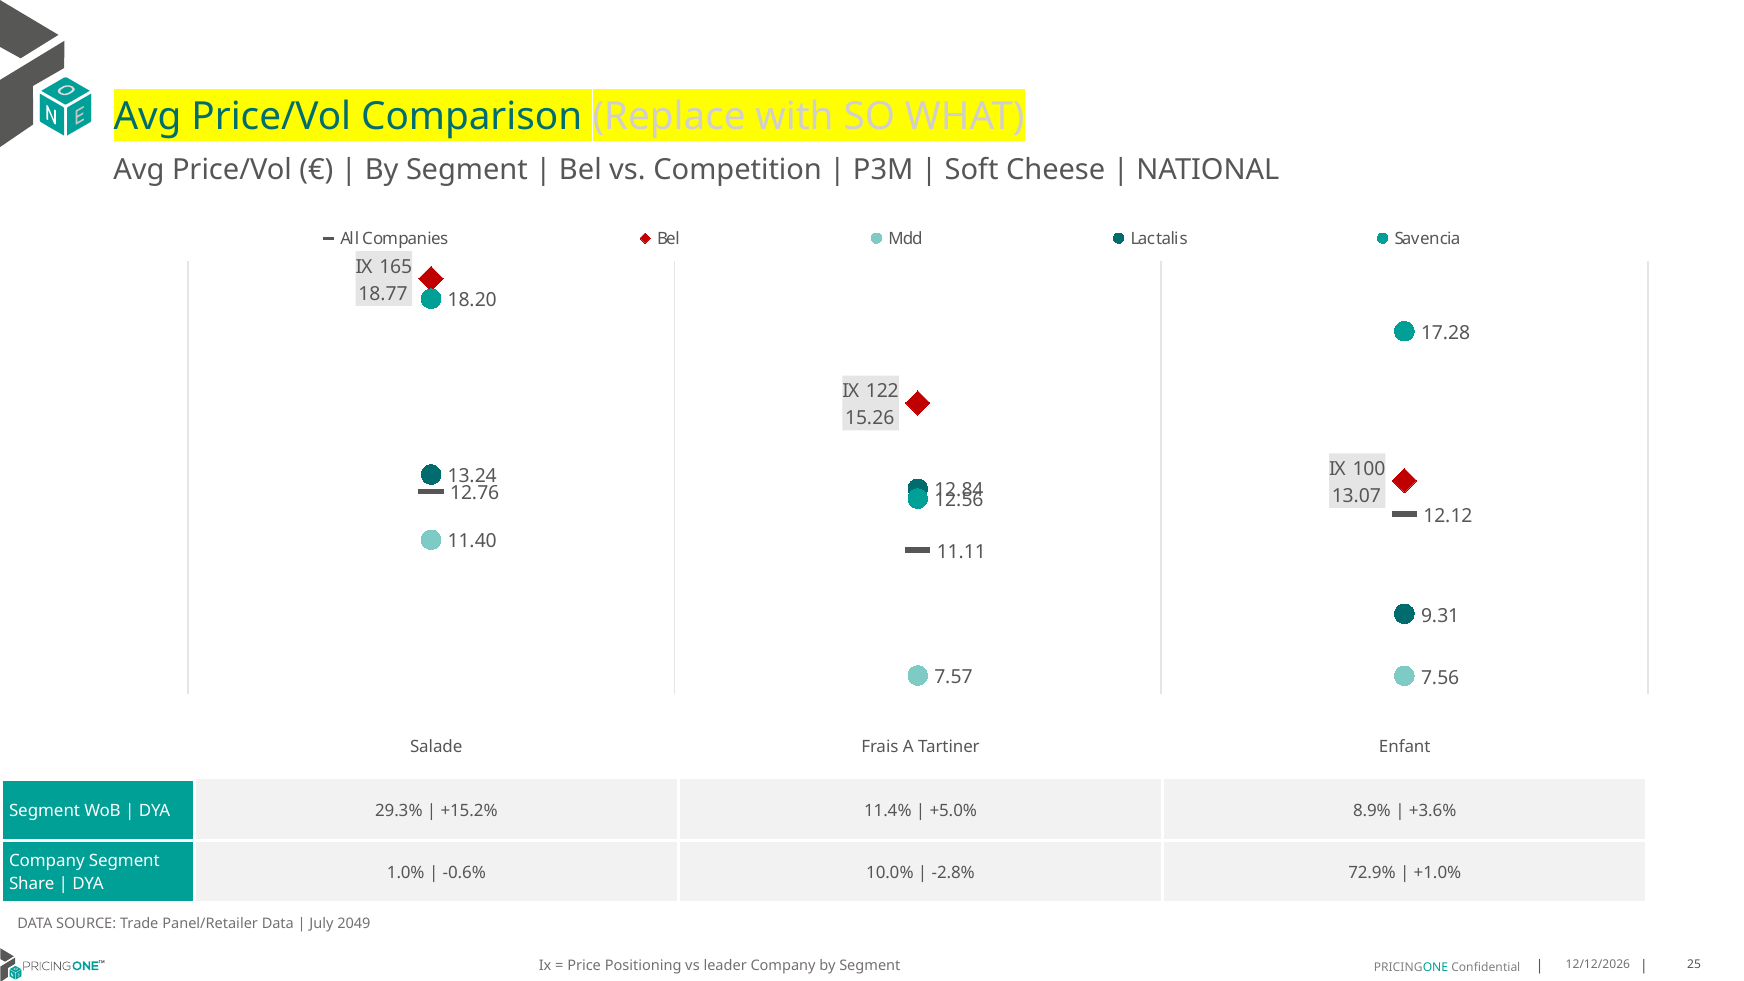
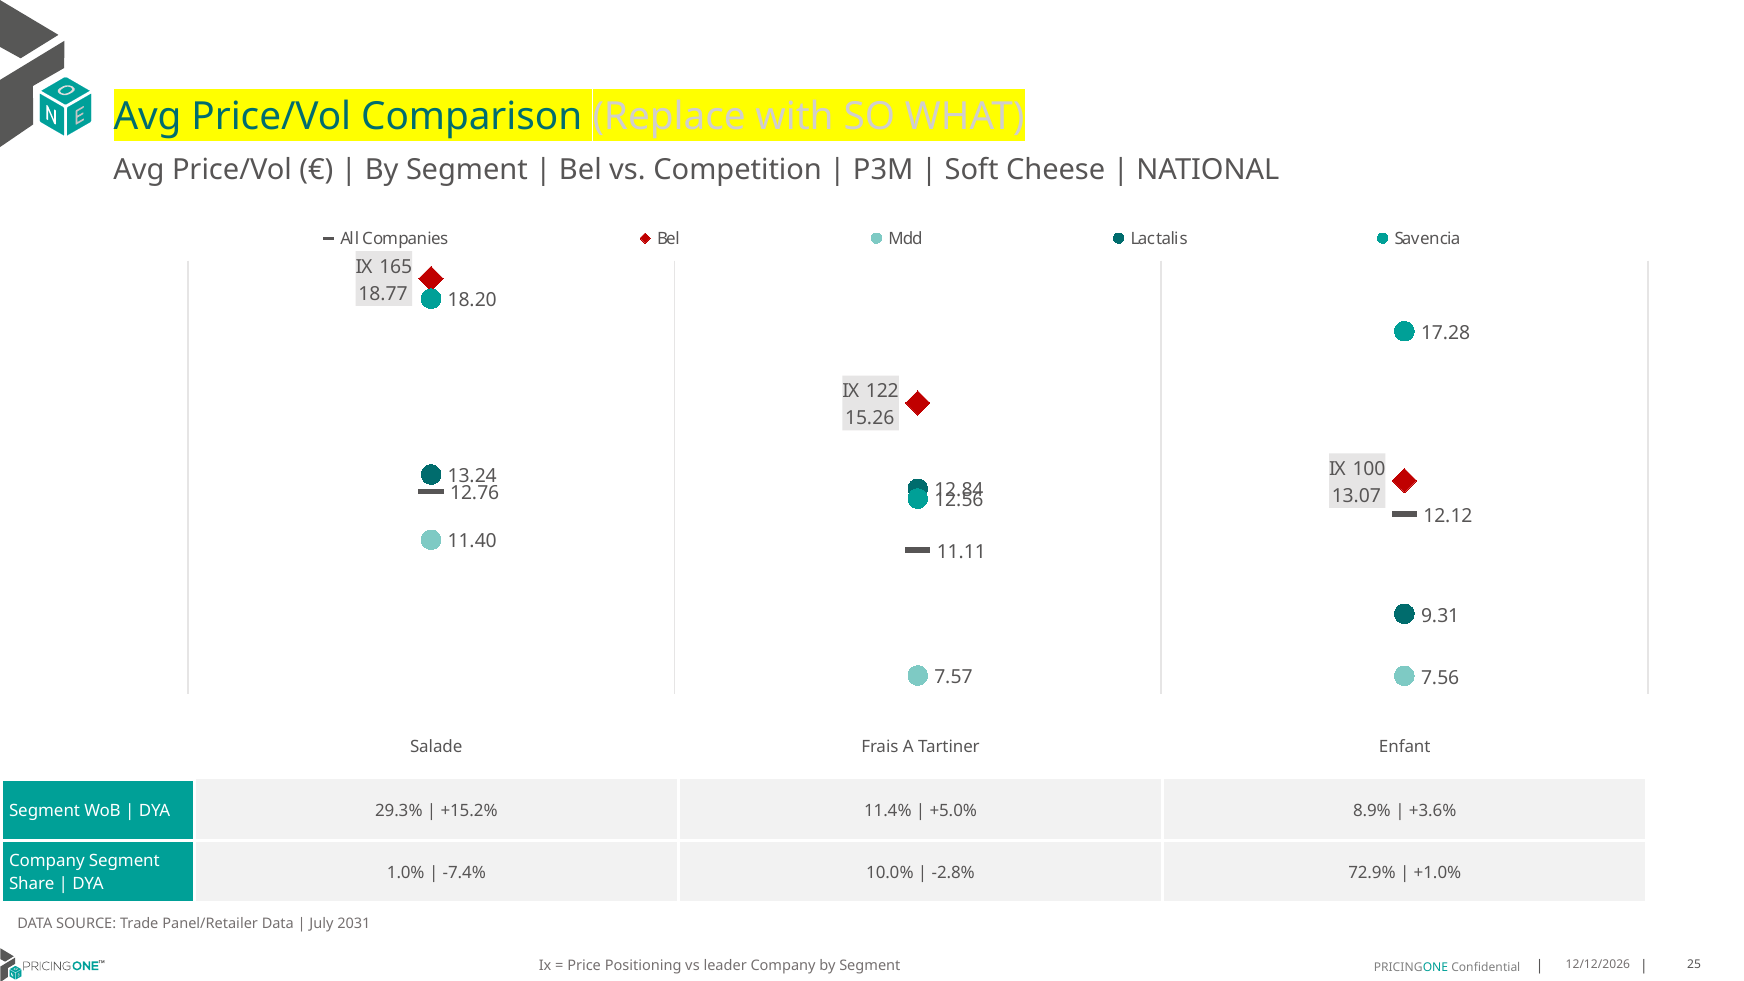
-0.6%: -0.6% -> -7.4%
2049: 2049 -> 2031
